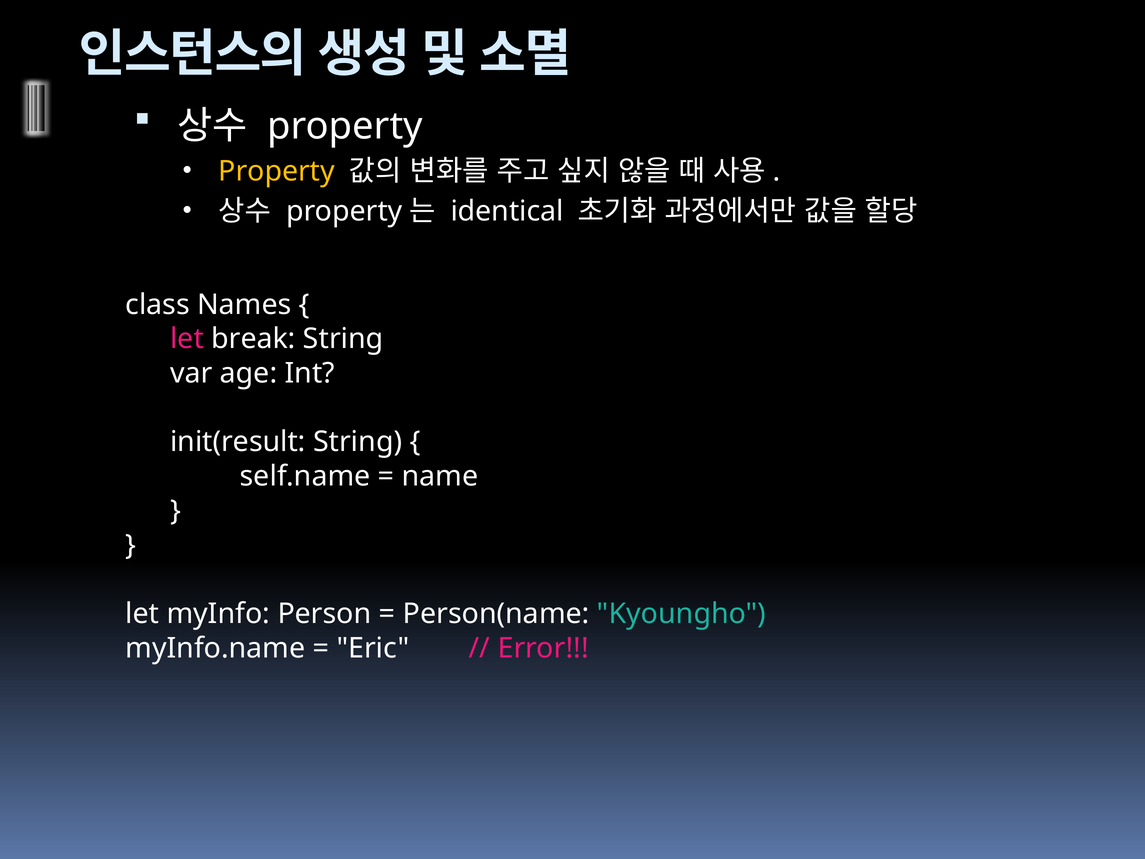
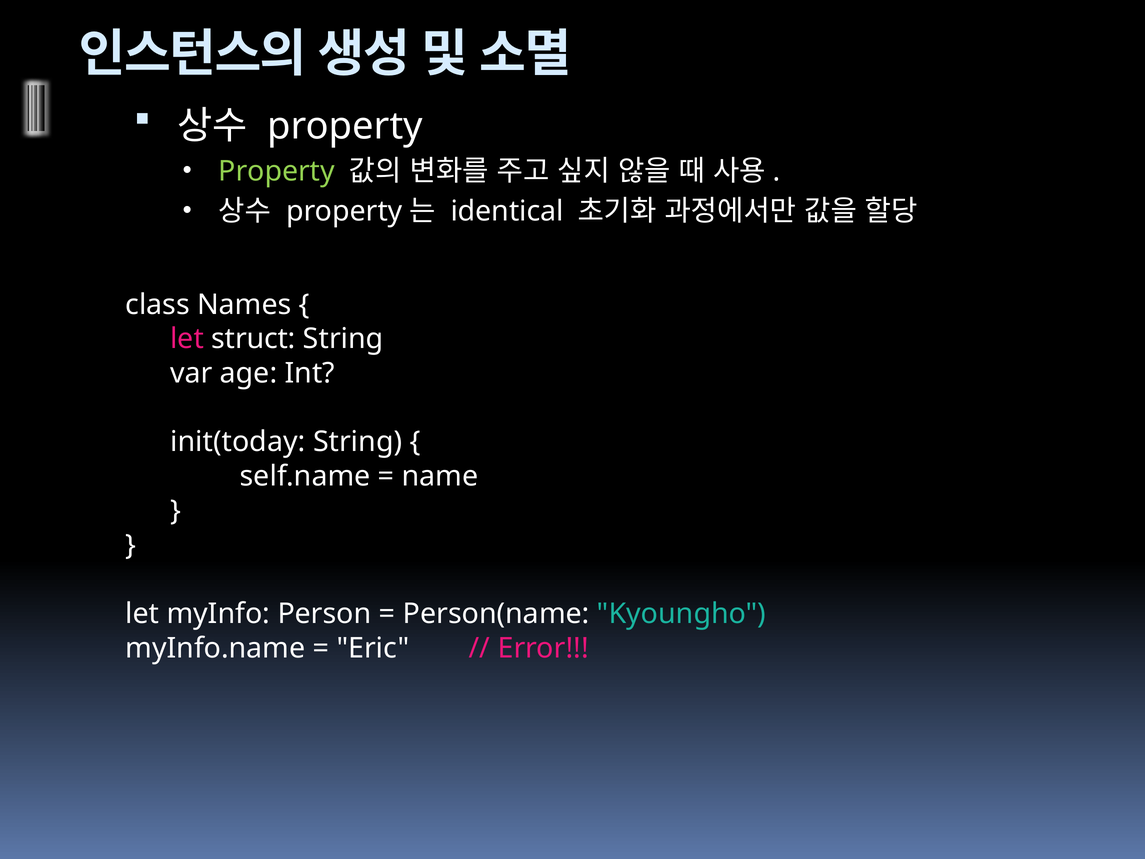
Property at (277, 171) colour: yellow -> light green
break: break -> struct
init(result: init(result -> init(today
